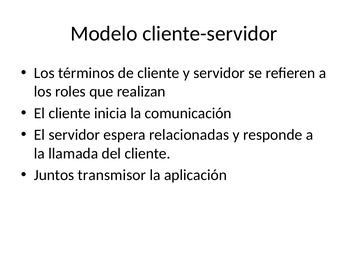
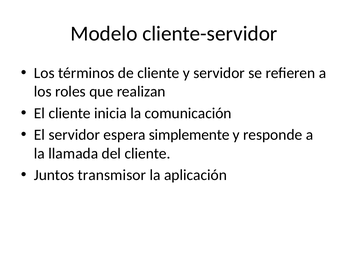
relacionadas: relacionadas -> simplemente
